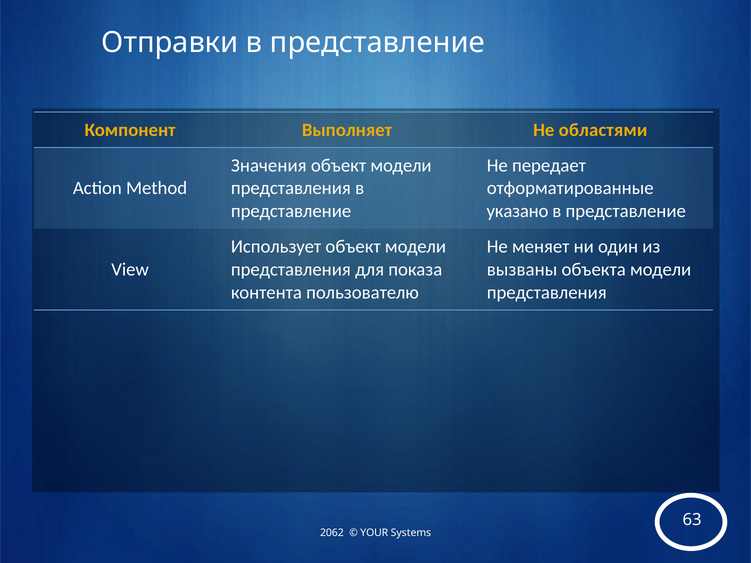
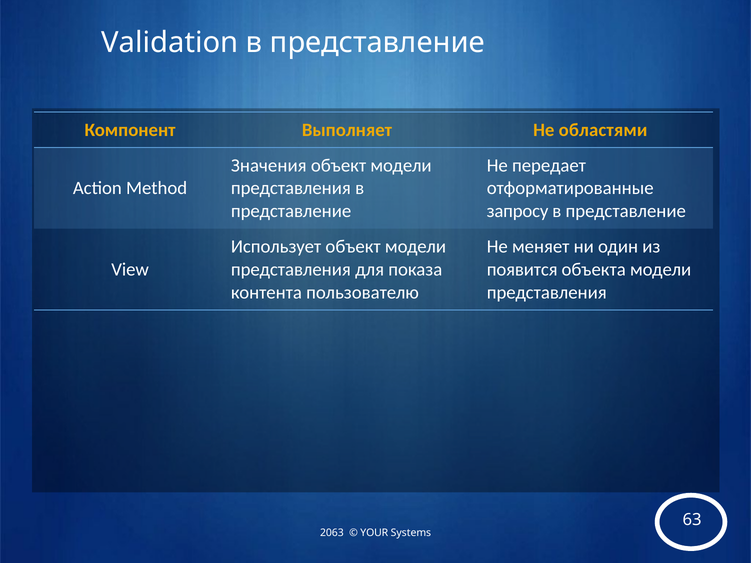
Отправки: Отправки -> Validation
указано: указано -> запросу
вызваны: вызваны -> появится
2062: 2062 -> 2063
